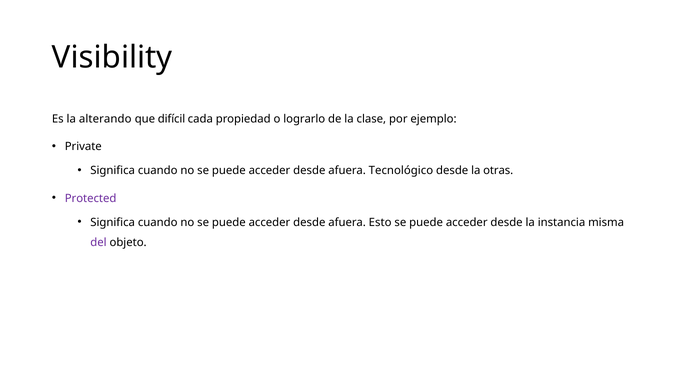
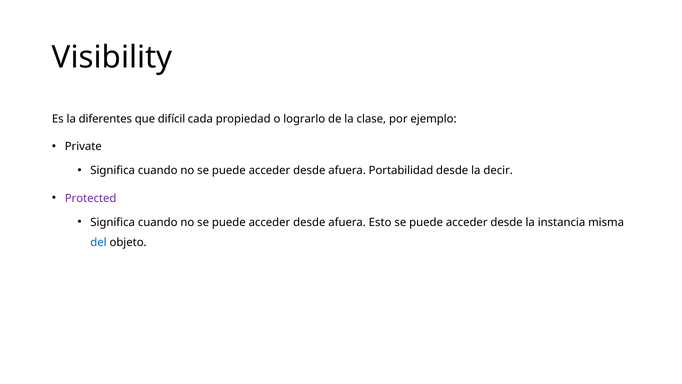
alterando: alterando -> diferentes
Tecnológico: Tecnológico -> Portabilidad
otras: otras -> decir
del colour: purple -> blue
